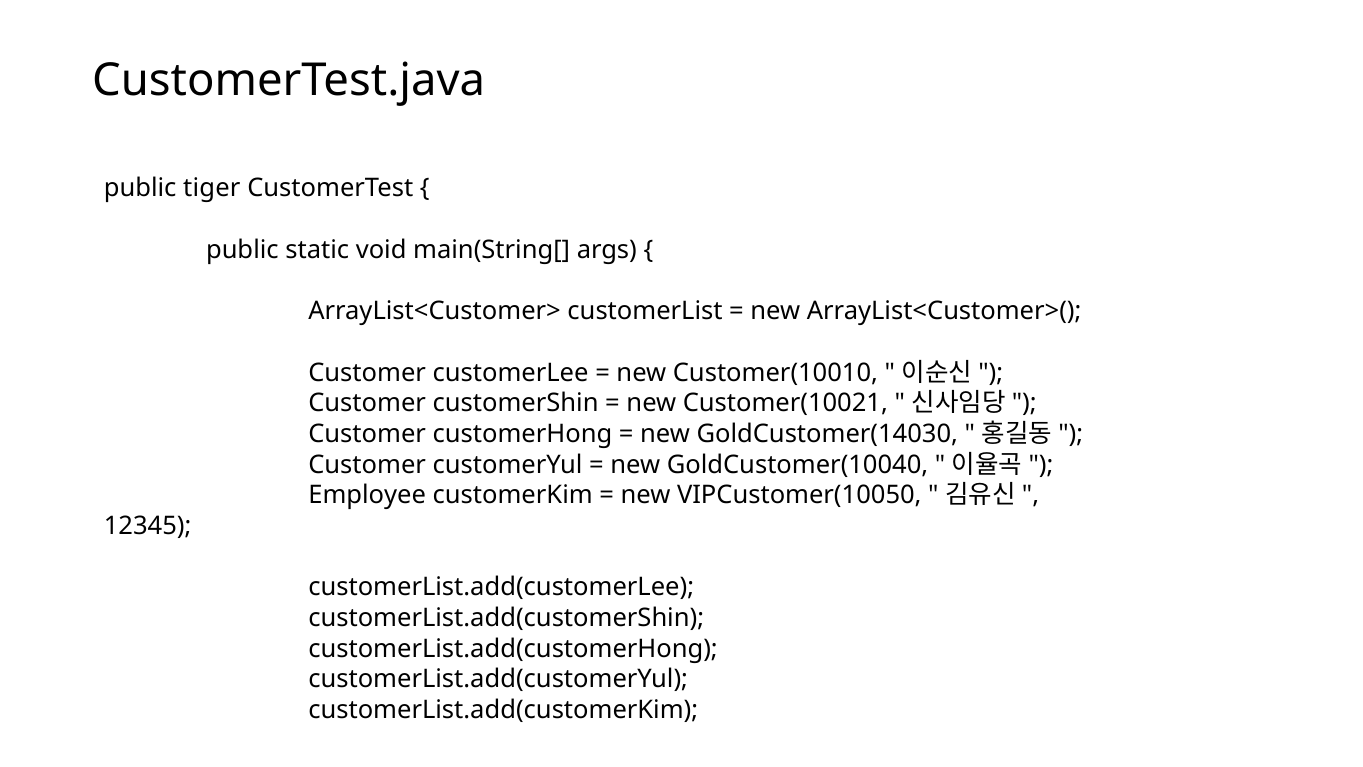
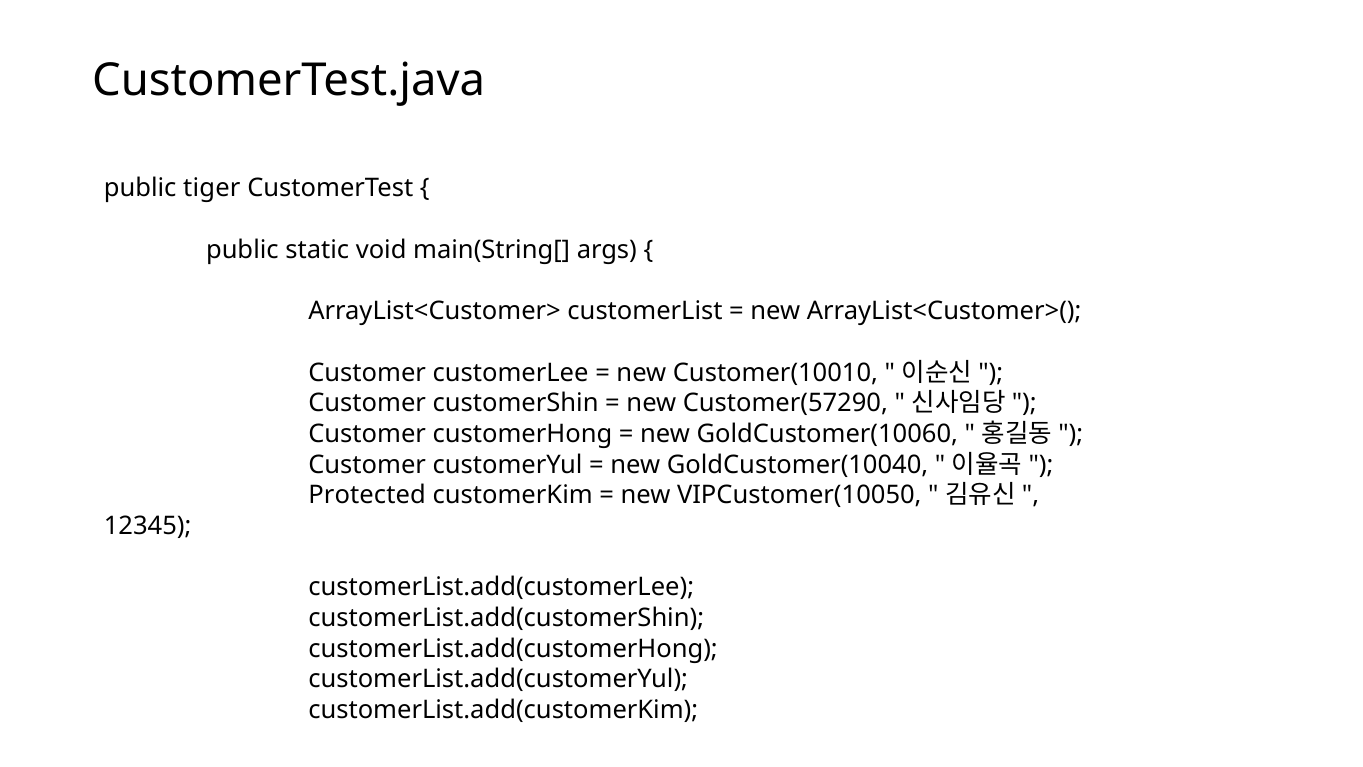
Customer(10021: Customer(10021 -> Customer(57290
GoldCustomer(14030: GoldCustomer(14030 -> GoldCustomer(10060
Employee: Employee -> Protected
